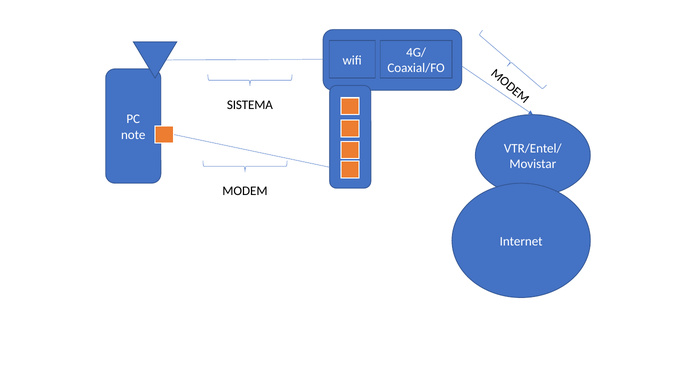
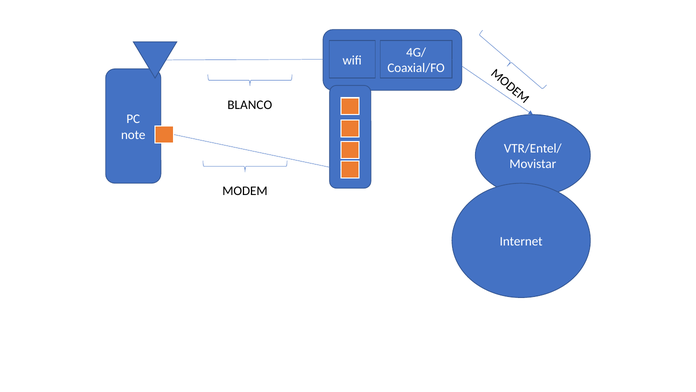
SISTEMA: SISTEMA -> BLANCO
